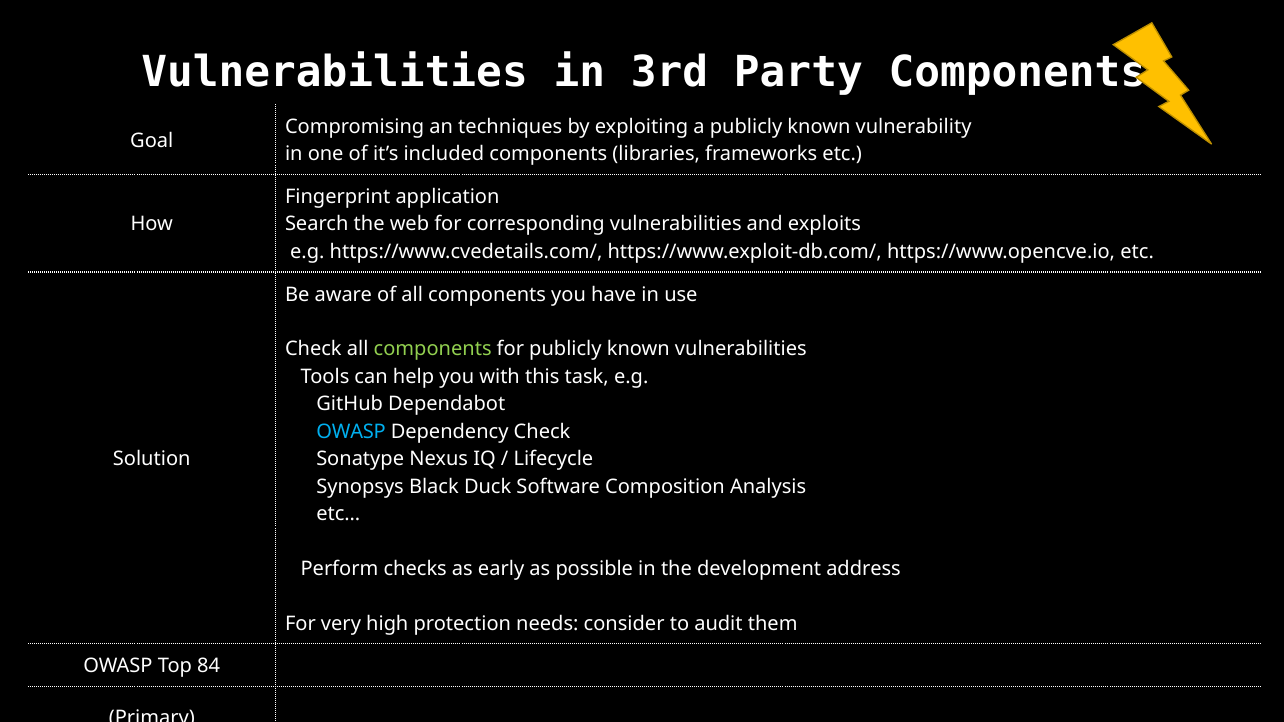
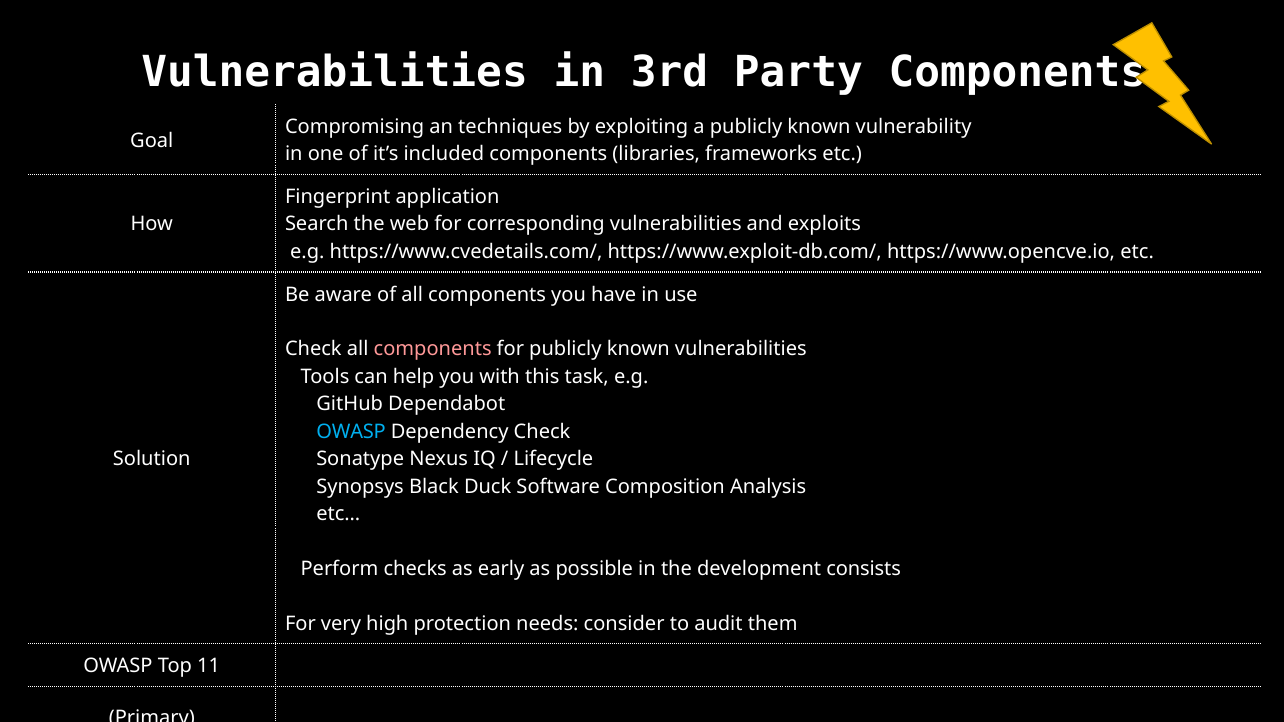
components at (433, 349) colour: light green -> pink
address: address -> consists
84: 84 -> 11
